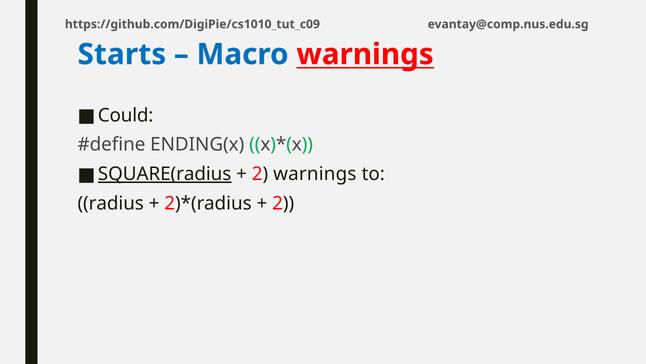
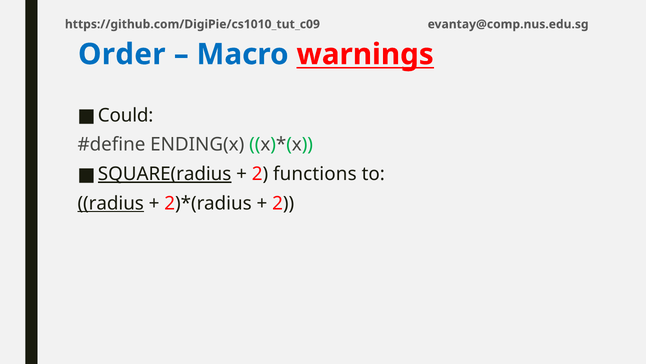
Starts: Starts -> Order
2 warnings: warnings -> functions
radius underline: none -> present
